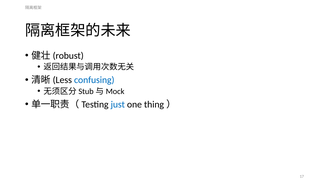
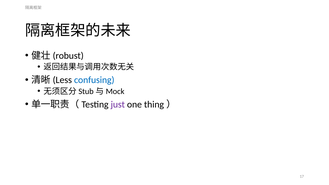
just colour: blue -> purple
